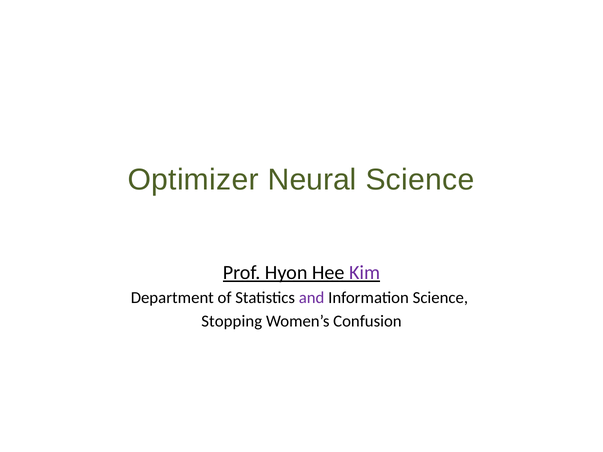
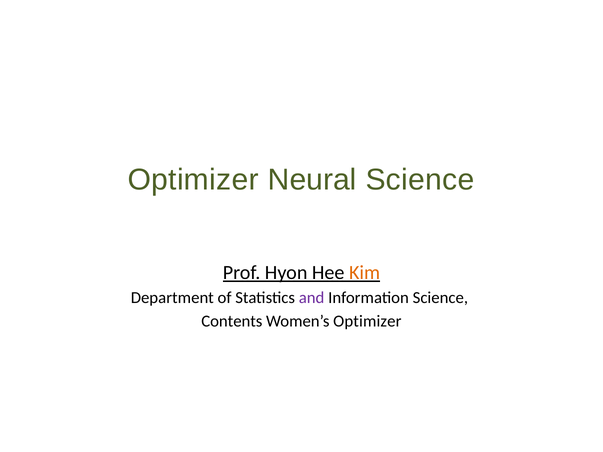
Kim colour: purple -> orange
Stopping: Stopping -> Contents
Women’s Confusion: Confusion -> Optimizer
